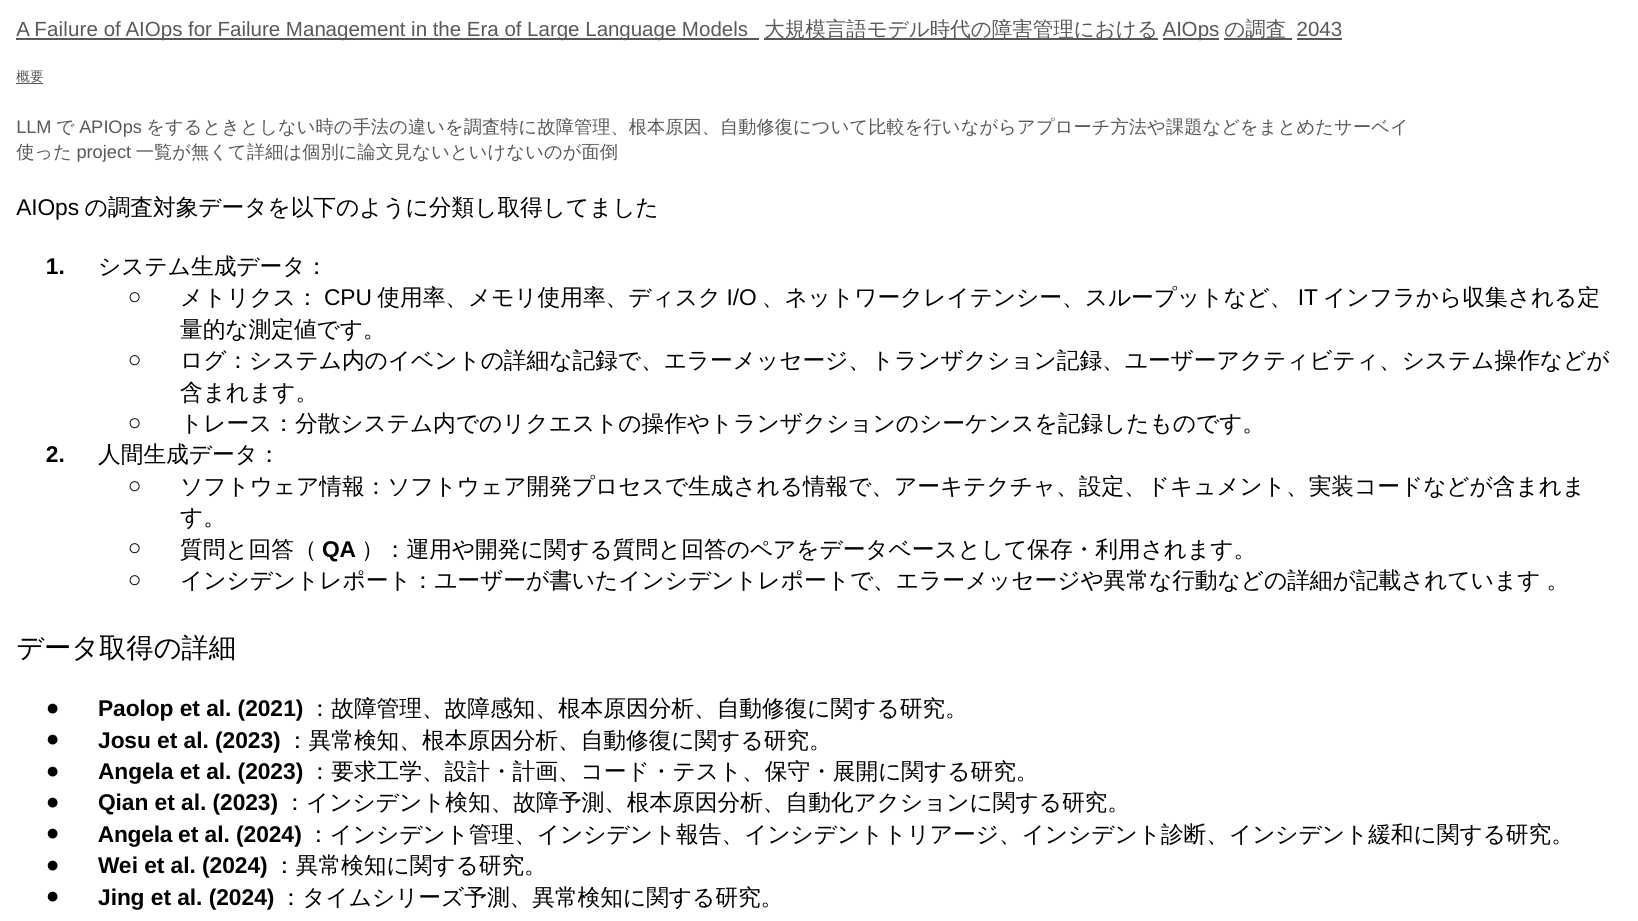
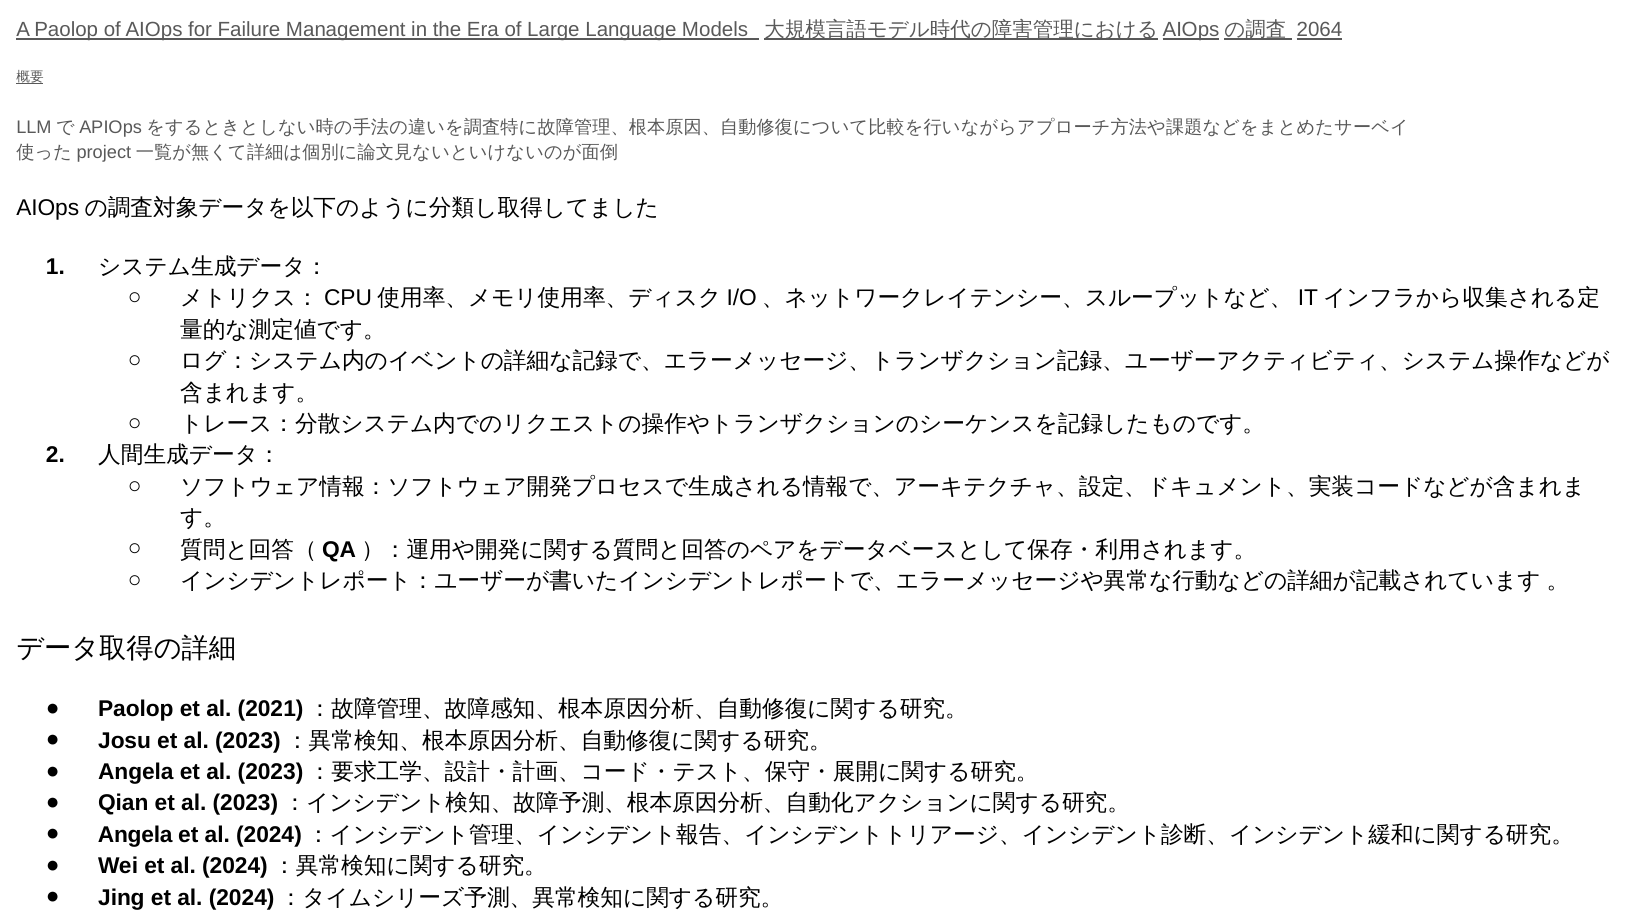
A Failure: Failure -> Paolop
2043: 2043 -> 2064
